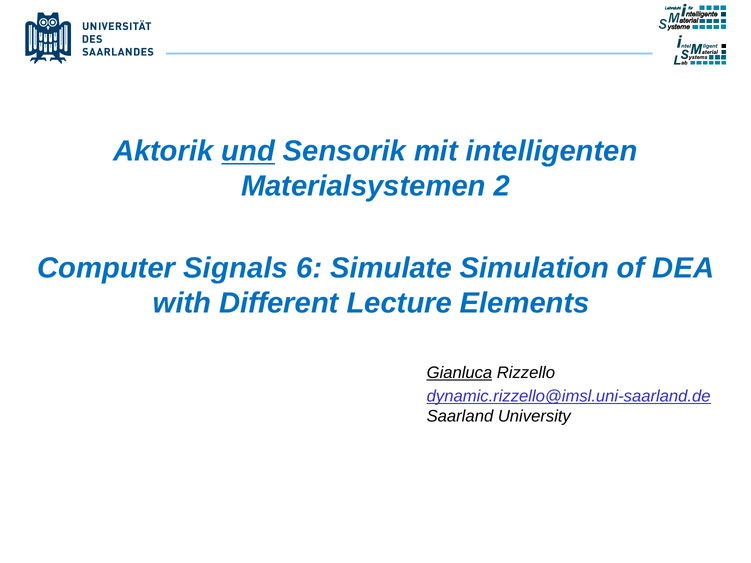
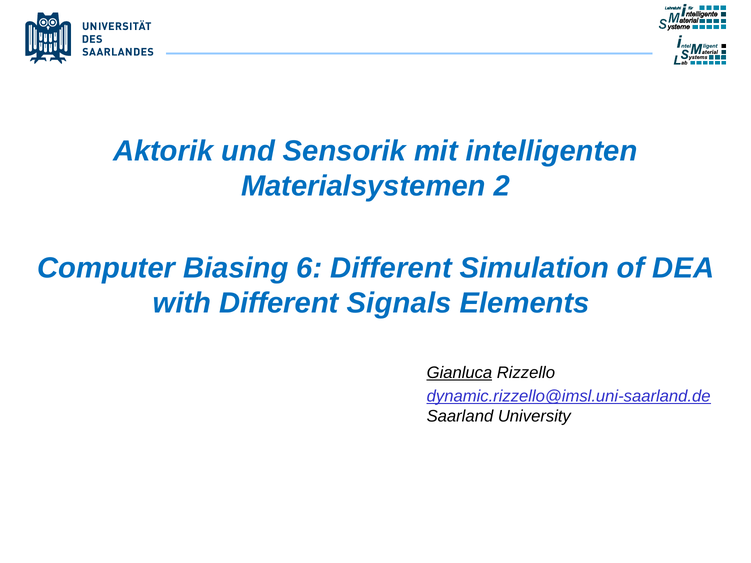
und underline: present -> none
Signals: Signals -> Biasing
6 Simulate: Simulate -> Different
Lecture: Lecture -> Signals
